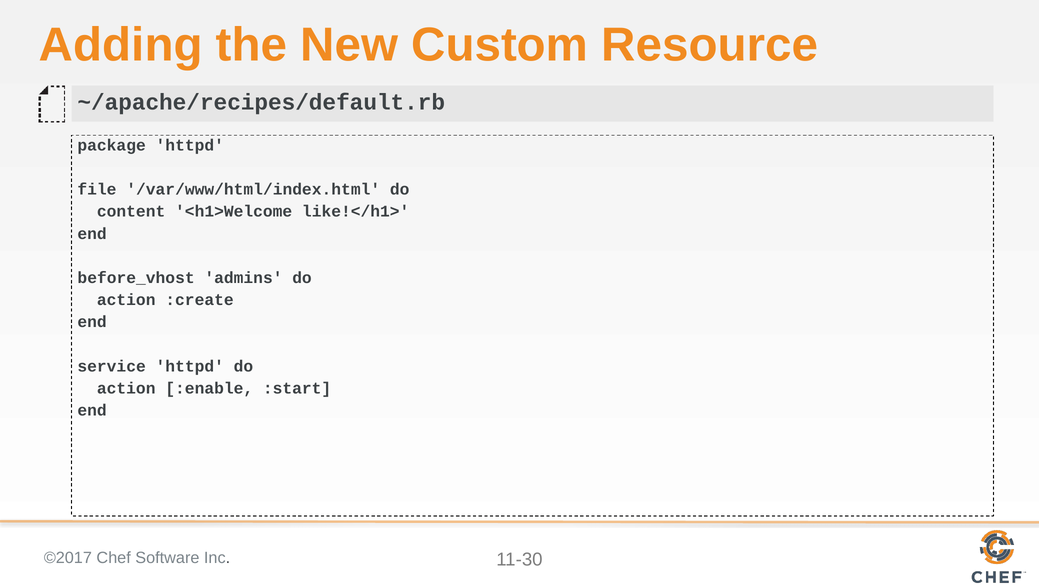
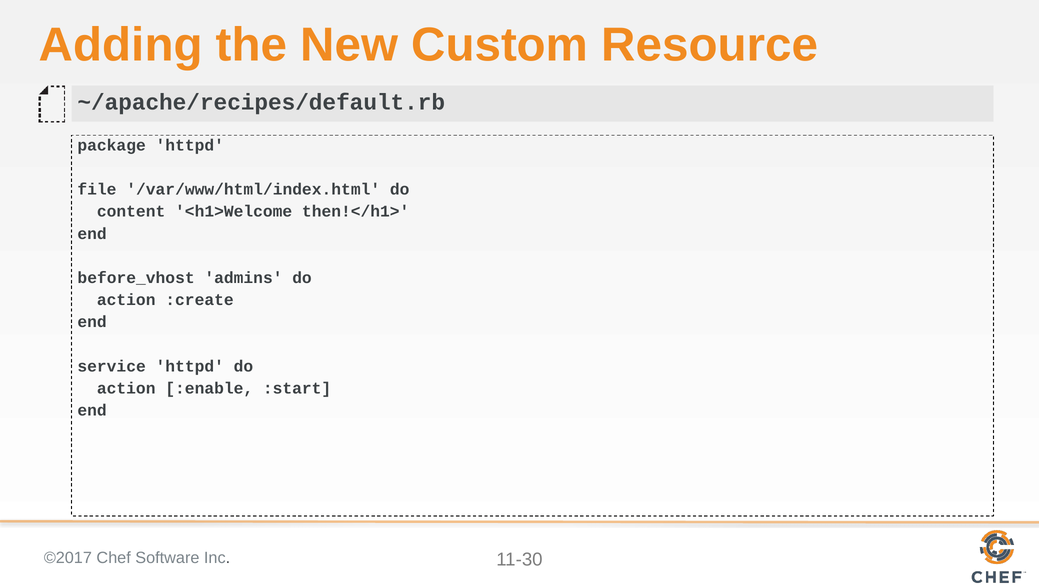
like!</h1>: like!</h1> -> then!</h1>
